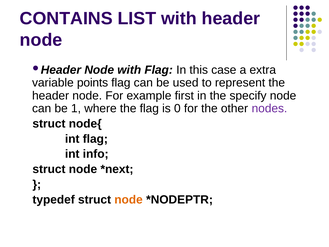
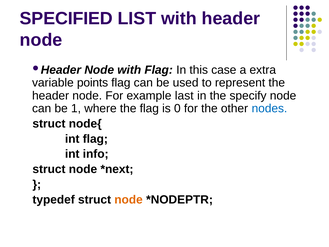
CONTAINS: CONTAINS -> SPECIFIED
first: first -> last
nodes colour: purple -> blue
